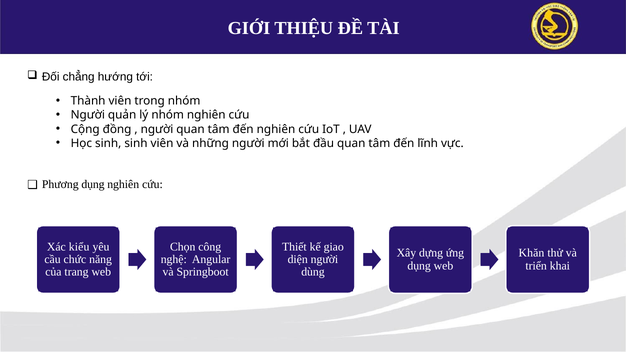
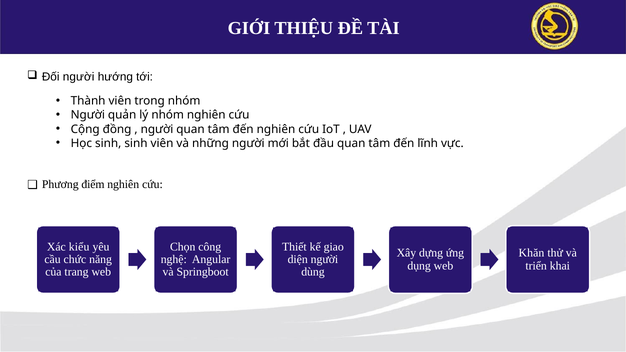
Đối chẳng: chẳng -> người
Phương dụng: dụng -> điểm
